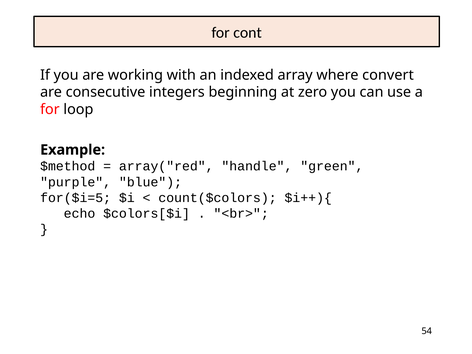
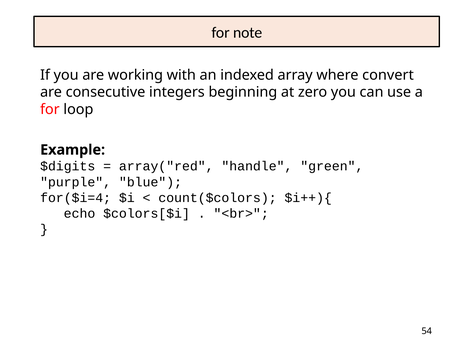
cont: cont -> note
$method: $method -> $digits
for($i=5: for($i=5 -> for($i=4
